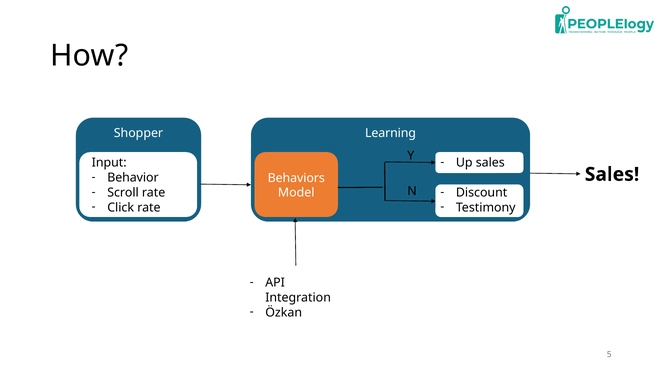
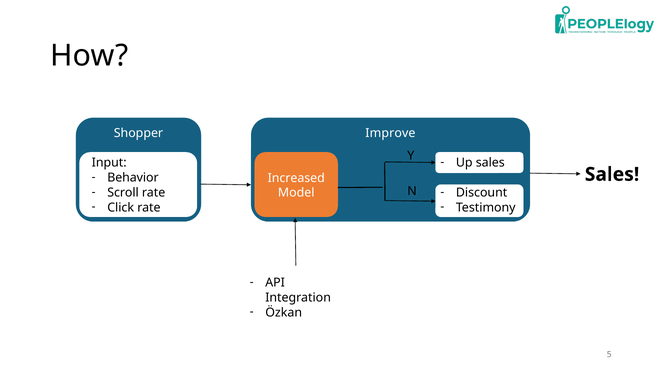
Learning: Learning -> Improve
Behaviors: Behaviors -> Increased
